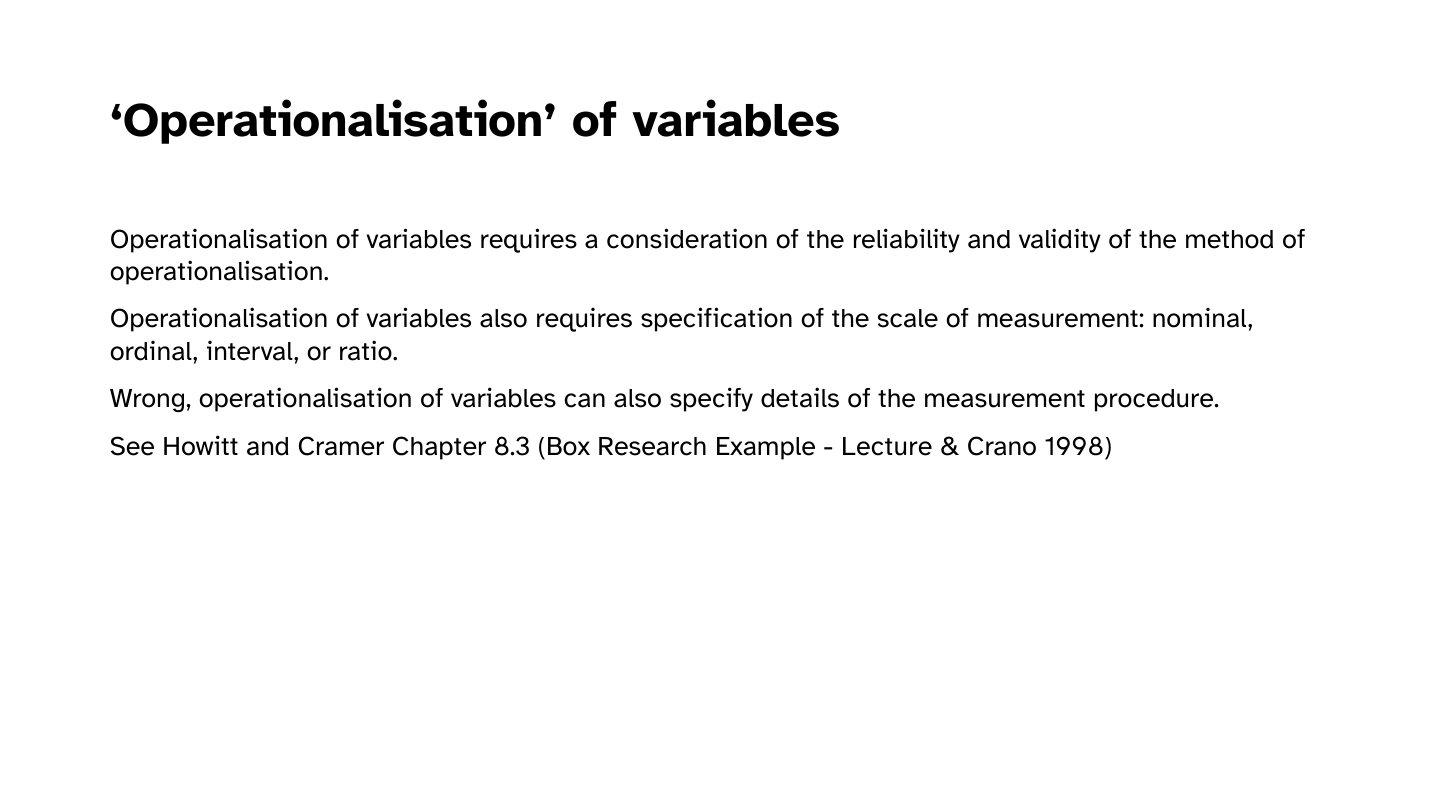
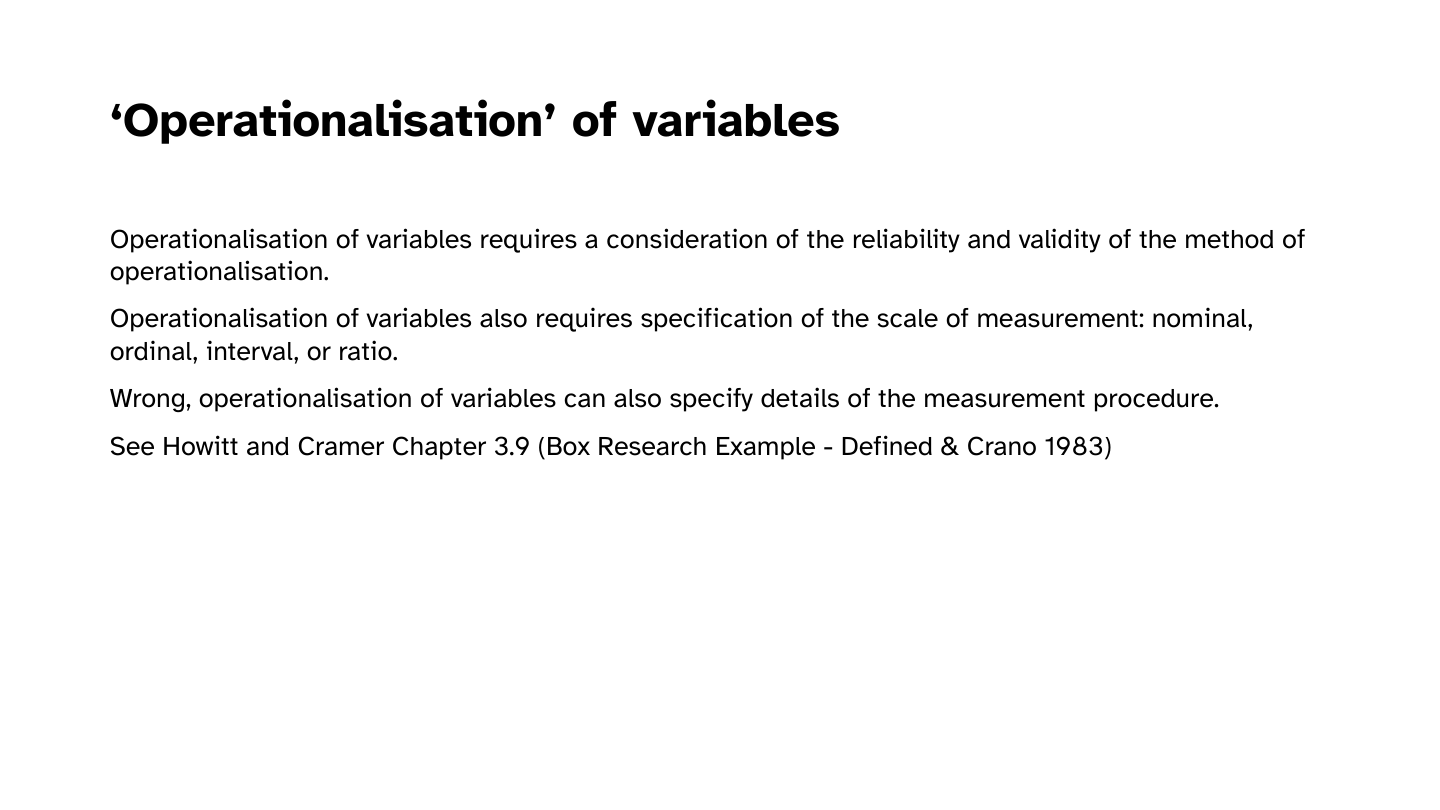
8.3: 8.3 -> 3.9
Lecture: Lecture -> Defined
1998: 1998 -> 1983
